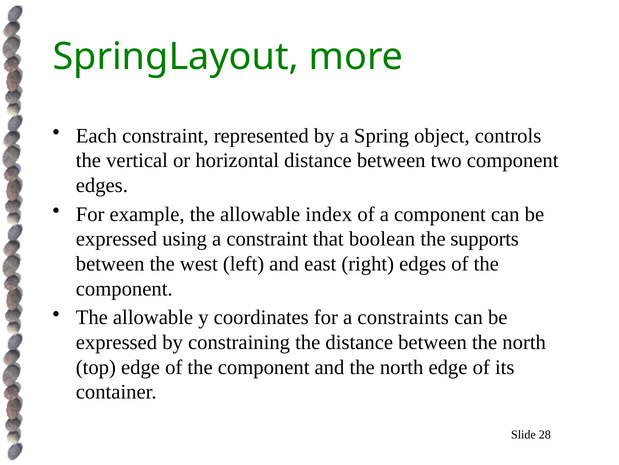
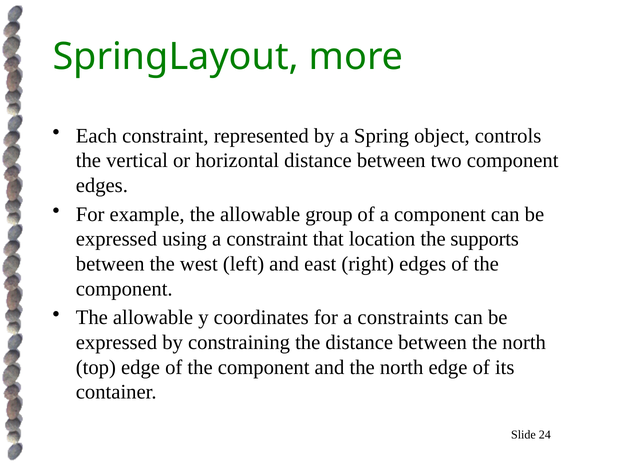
index: index -> group
boolean: boolean -> location
28: 28 -> 24
